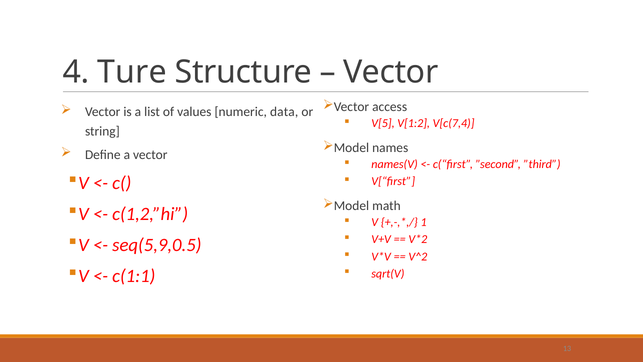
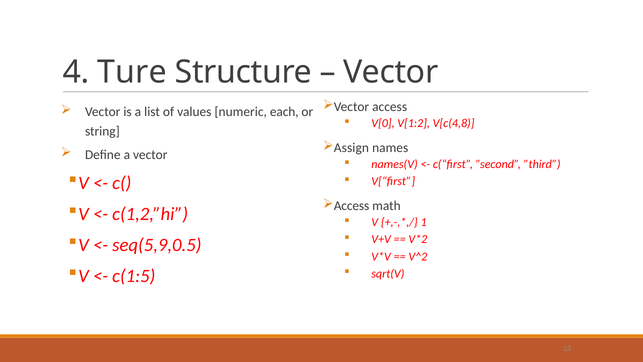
data: data -> each
V[5: V[5 -> V[0
V[c(7,4: V[c(7,4 -> V[c(4,8
Model at (351, 148): Model -> Assign
Model at (351, 206): Model -> Access
c(1:1: c(1:1 -> c(1:5
